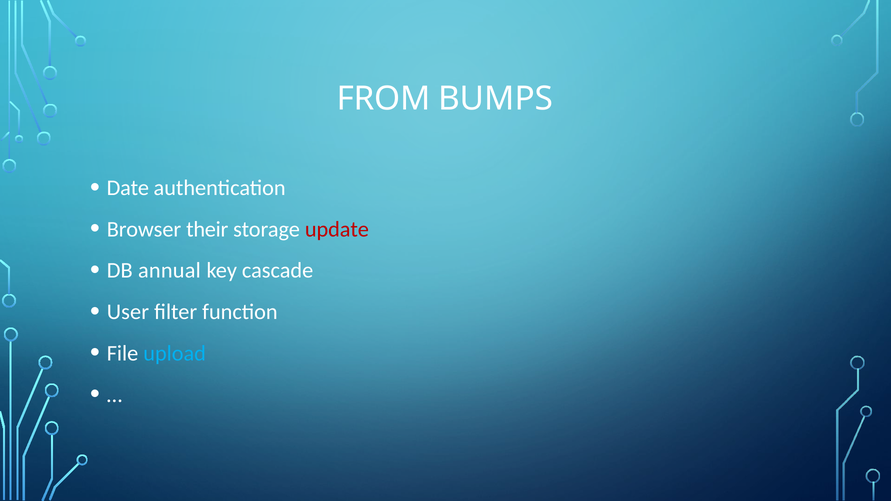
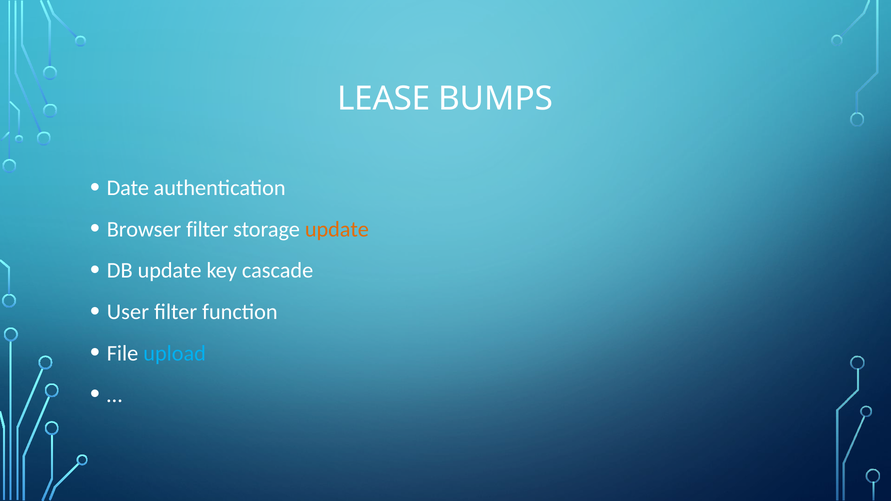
FROM: FROM -> LEASE
Browser their: their -> filter
update at (337, 229) colour: red -> orange
DB annual: annual -> update
